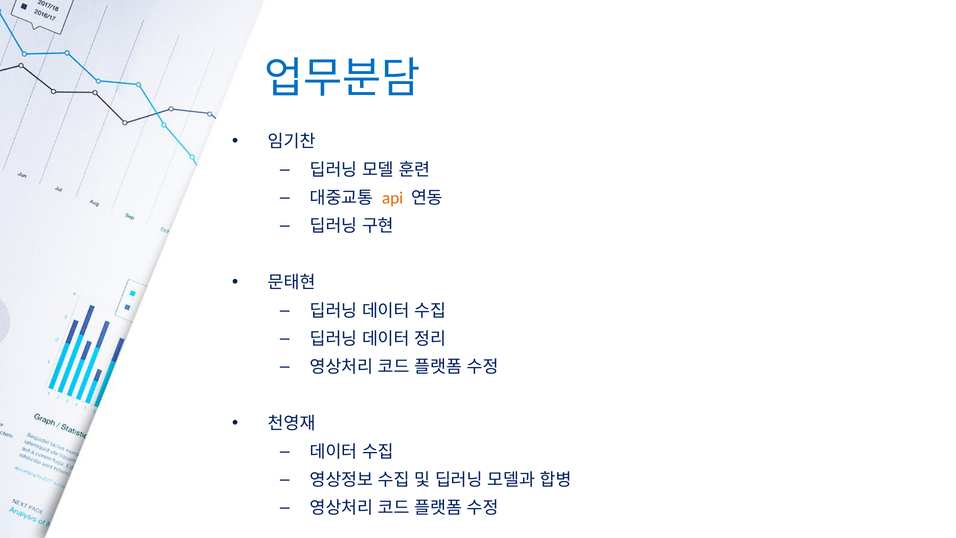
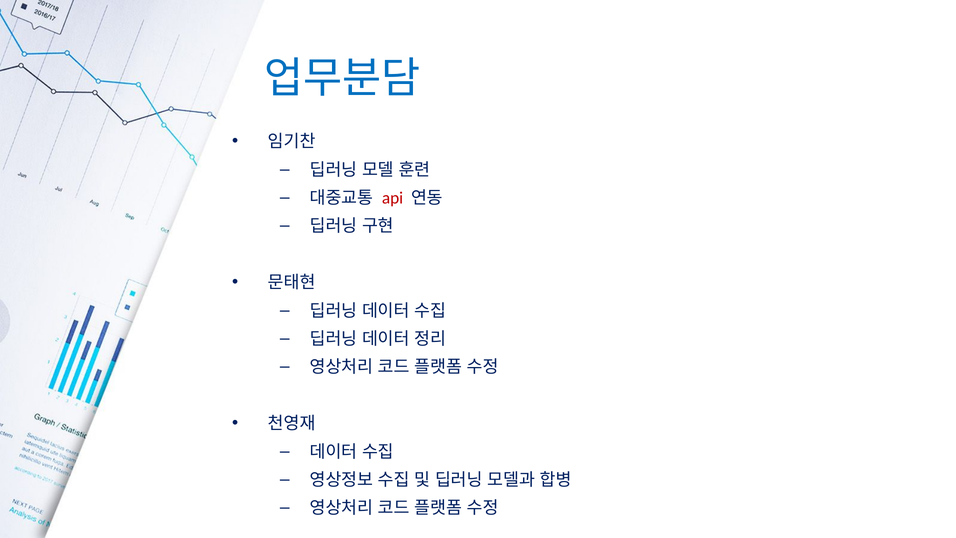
api colour: orange -> red
